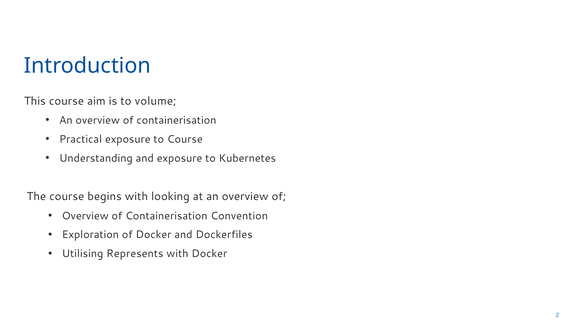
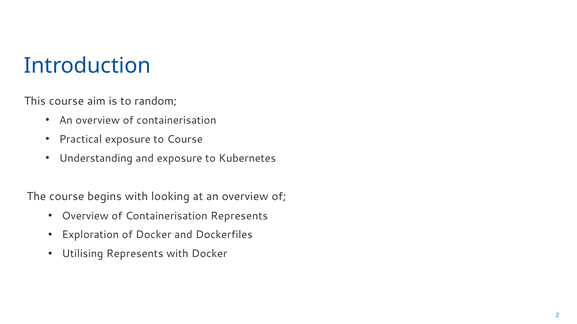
volume: volume -> random
Containerisation Convention: Convention -> Represents
